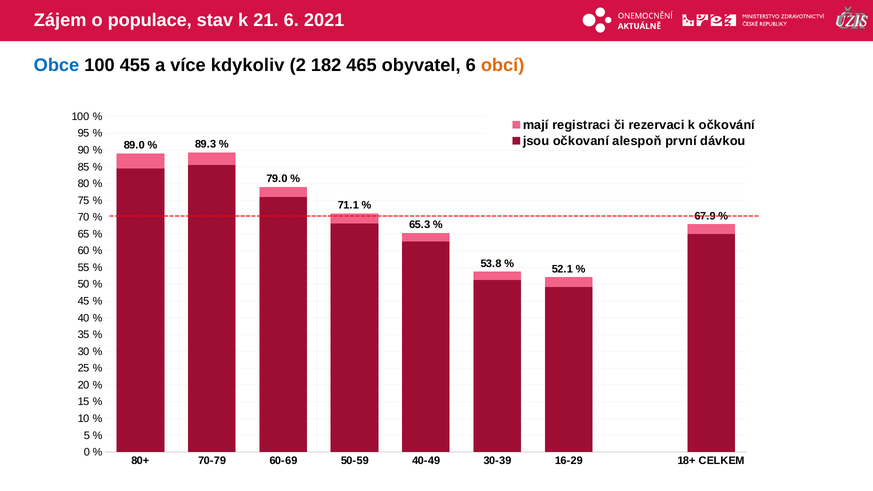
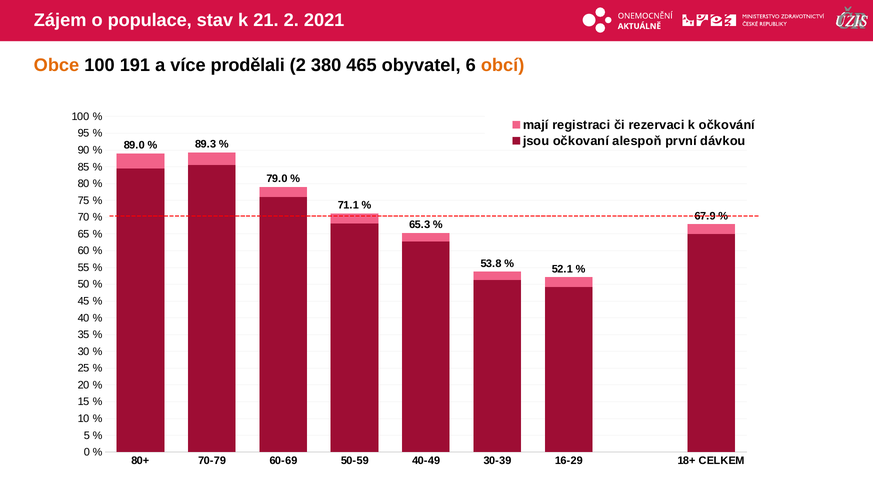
21 6: 6 -> 2
Obce colour: blue -> orange
455: 455 -> 191
kdykoliv: kdykoliv -> prodělali
182: 182 -> 380
